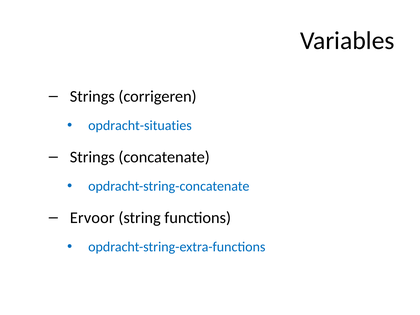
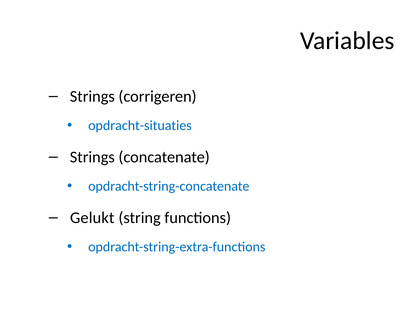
Ervoor: Ervoor -> Gelukt
